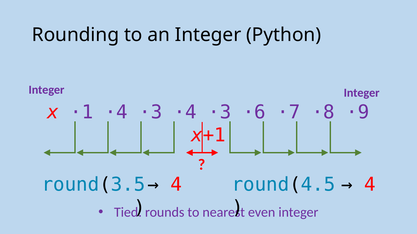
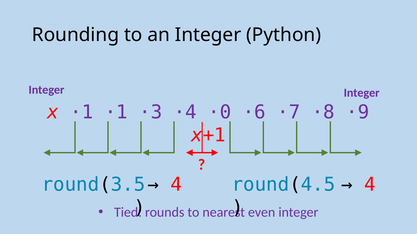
·1 ·4: ·4 -> ·1
·3 ·4 ·3: ·3 -> ·0
